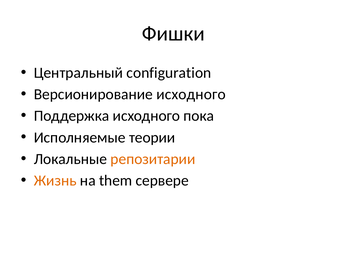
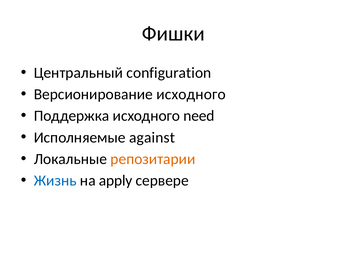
пока: пока -> need
теории: теории -> against
Жизнь colour: orange -> blue
them: them -> apply
